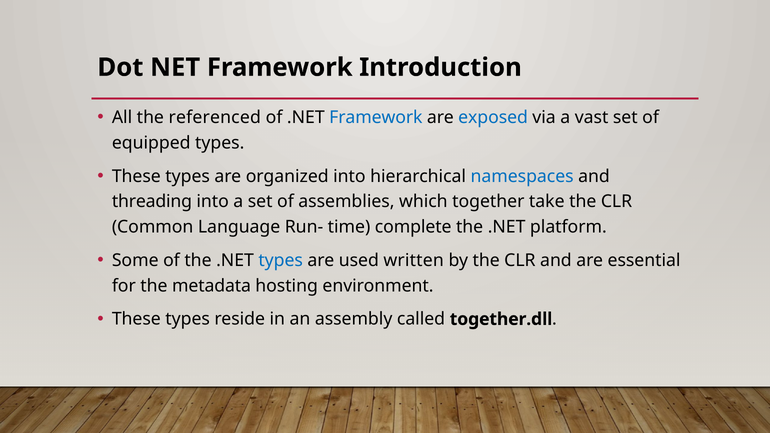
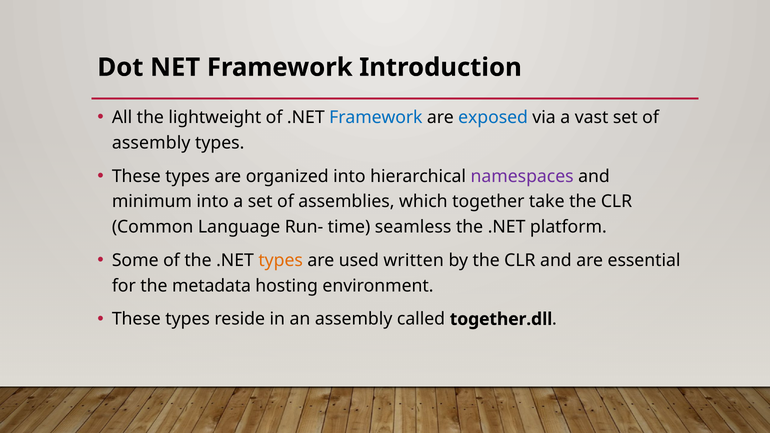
referenced: referenced -> lightweight
equipped at (151, 143): equipped -> assembly
namespaces colour: blue -> purple
threading: threading -> minimum
complete: complete -> seamless
types at (281, 260) colour: blue -> orange
